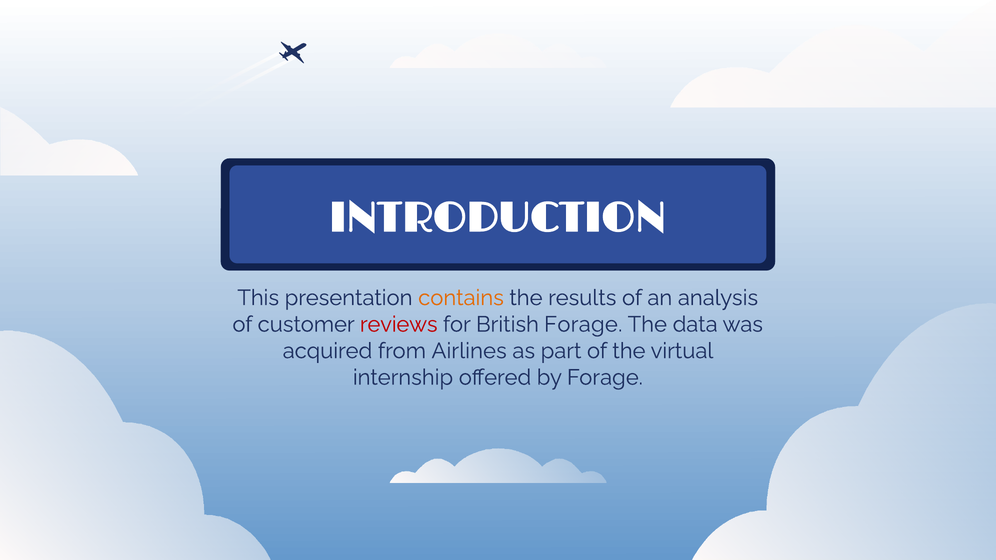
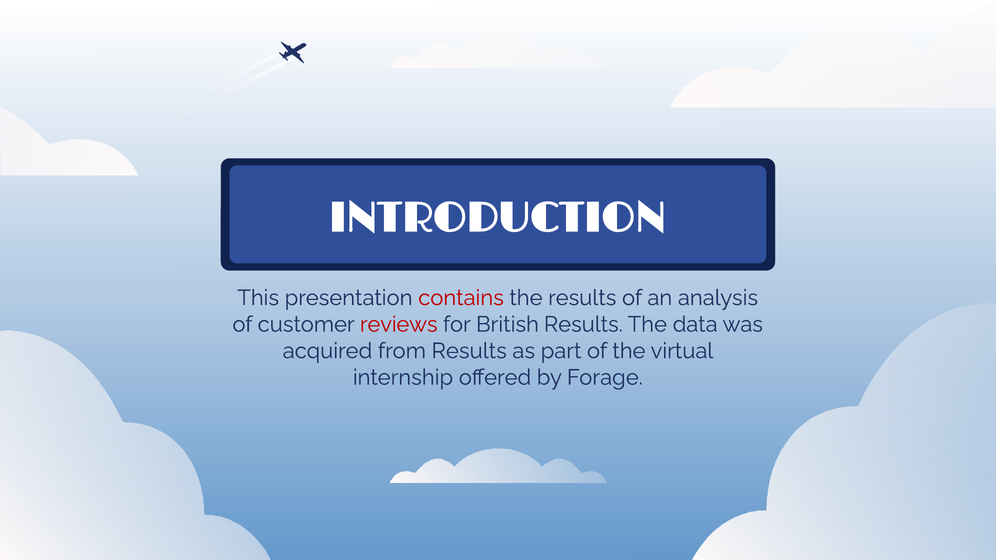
contains colour: orange -> red
British Forage: Forage -> Results
from Airlines: Airlines -> Results
